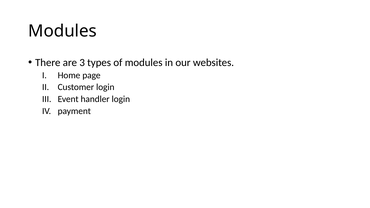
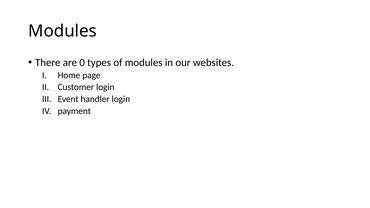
3: 3 -> 0
